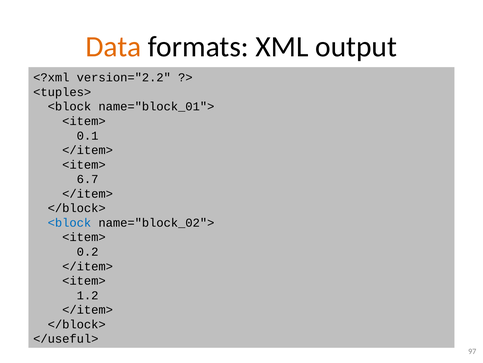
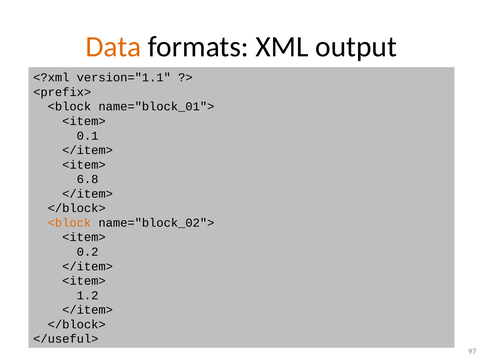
version="2.2: version="2.2 -> version="1.1
<tuples>: <tuples> -> <prefix>
6.7: 6.7 -> 6.8
<block at (69, 222) colour: blue -> orange
